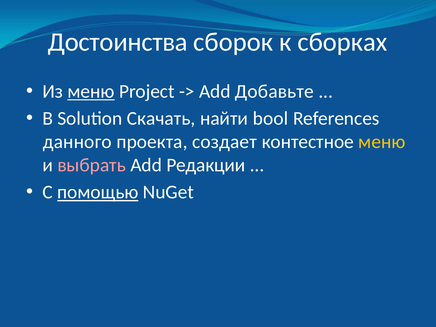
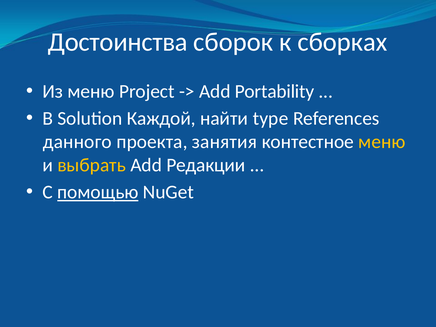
меню at (91, 91) underline: present -> none
Добавьте: Добавьте -> Portability
Скачать: Скачать -> Каждой
bool: bool -> type
создает: создает -> занятия
выбрать colour: pink -> yellow
